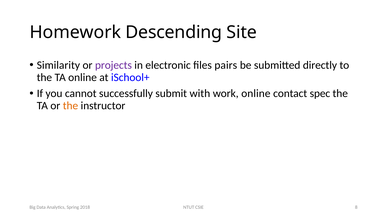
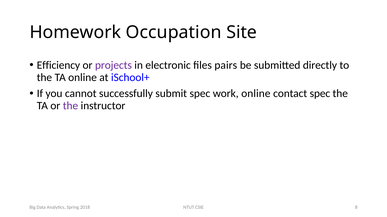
Descending: Descending -> Occupation
Similarity: Similarity -> Efficiency
submit with: with -> spec
the at (70, 106) colour: orange -> purple
